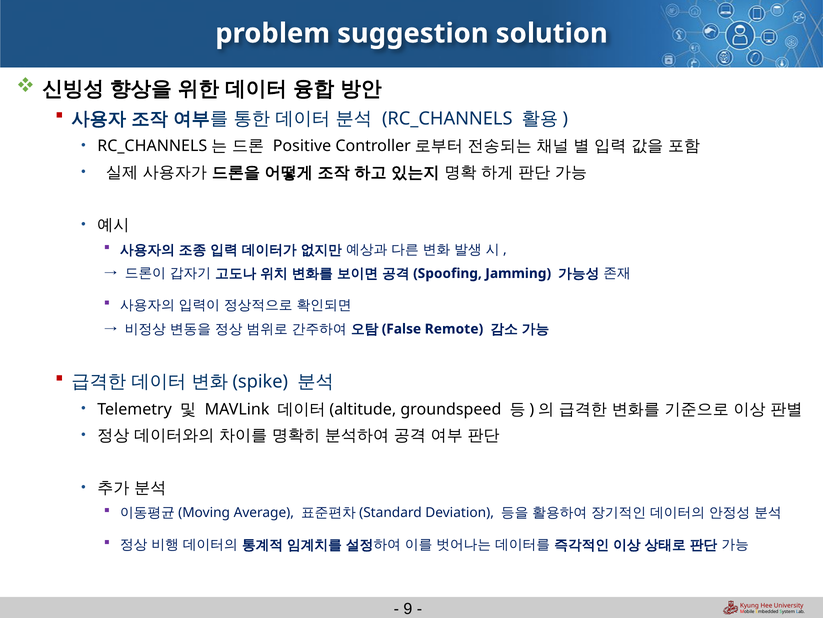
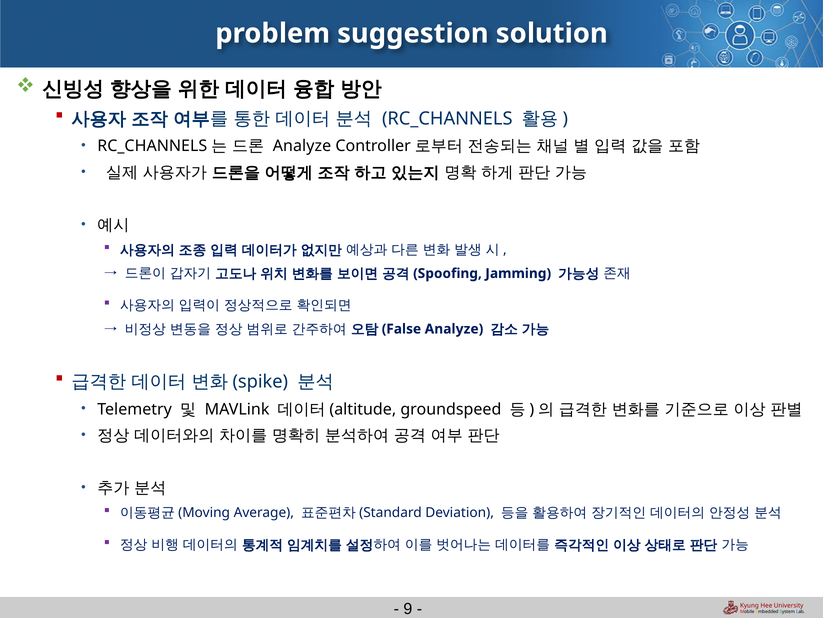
Positive at (302, 146): Positive -> Analyze
Remote at (454, 329): Remote -> Analyze
